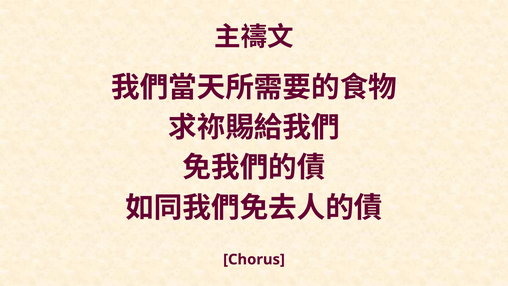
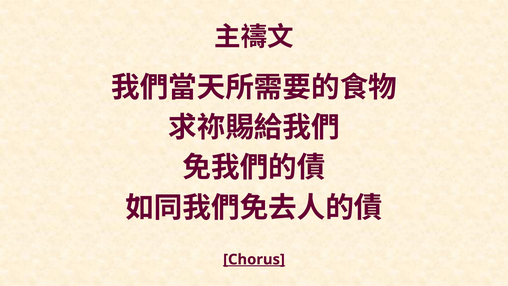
Chorus underline: none -> present
